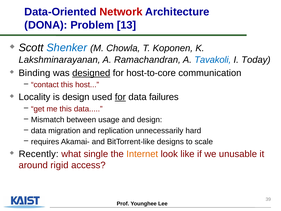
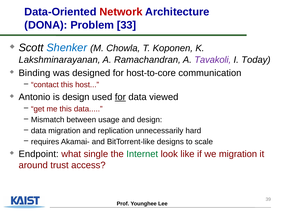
13: 13 -> 33
Tavakoli colour: blue -> purple
designed underline: present -> none
Locality: Locality -> Antonio
failures: failures -> viewed
Recently: Recently -> Endpoint
Internet colour: orange -> green
we unusable: unusable -> migration
rigid: rigid -> trust
